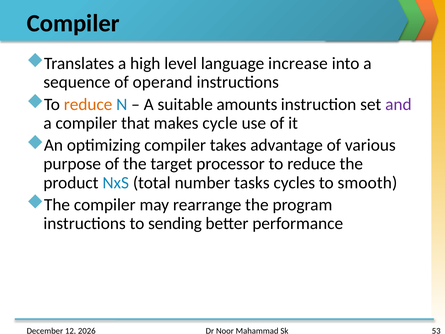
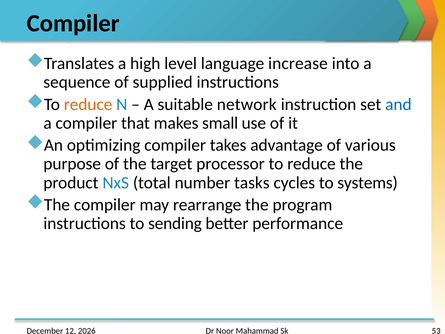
operand: operand -> supplied
amounts: amounts -> network
and colour: purple -> blue
cycle: cycle -> small
smooth: smooth -> systems
